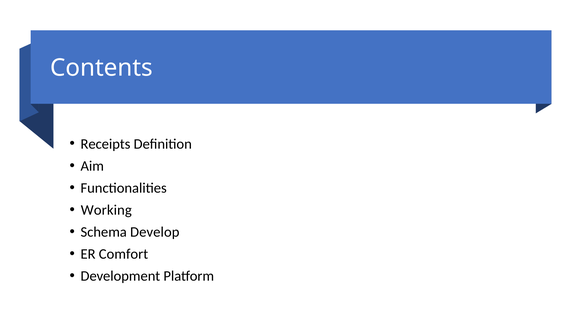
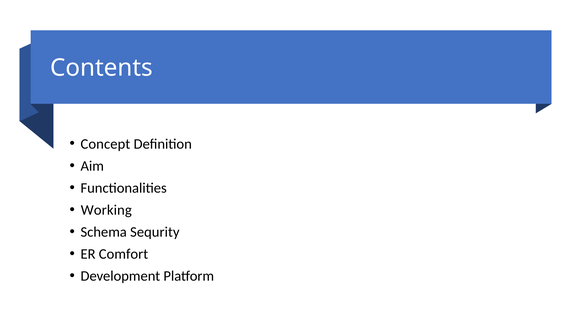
Receipts: Receipts -> Concept
Develop: Develop -> Sequrity
